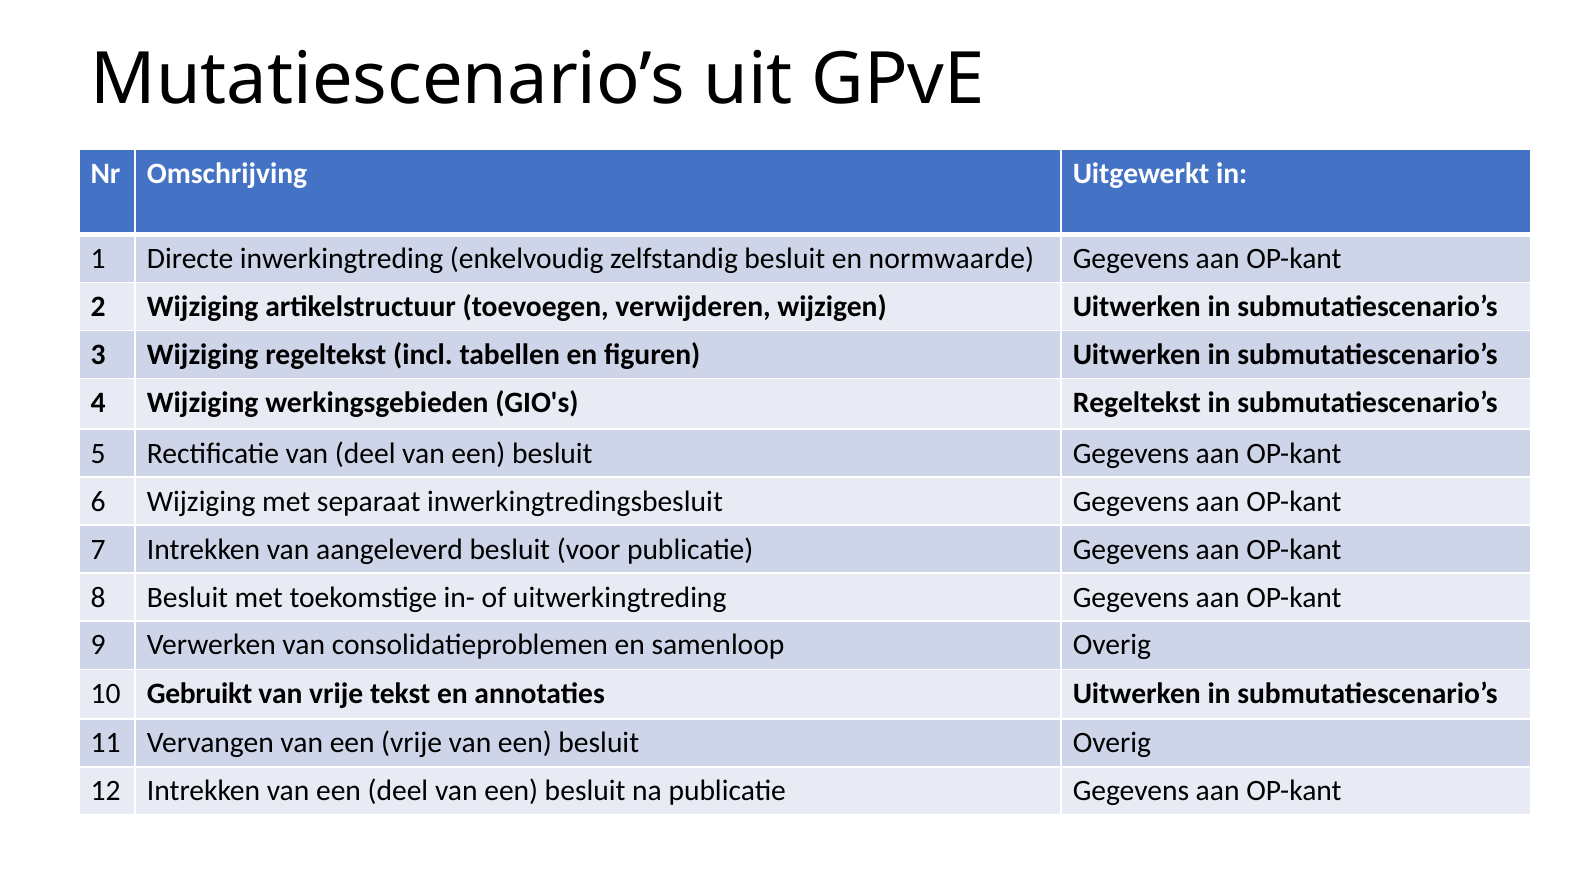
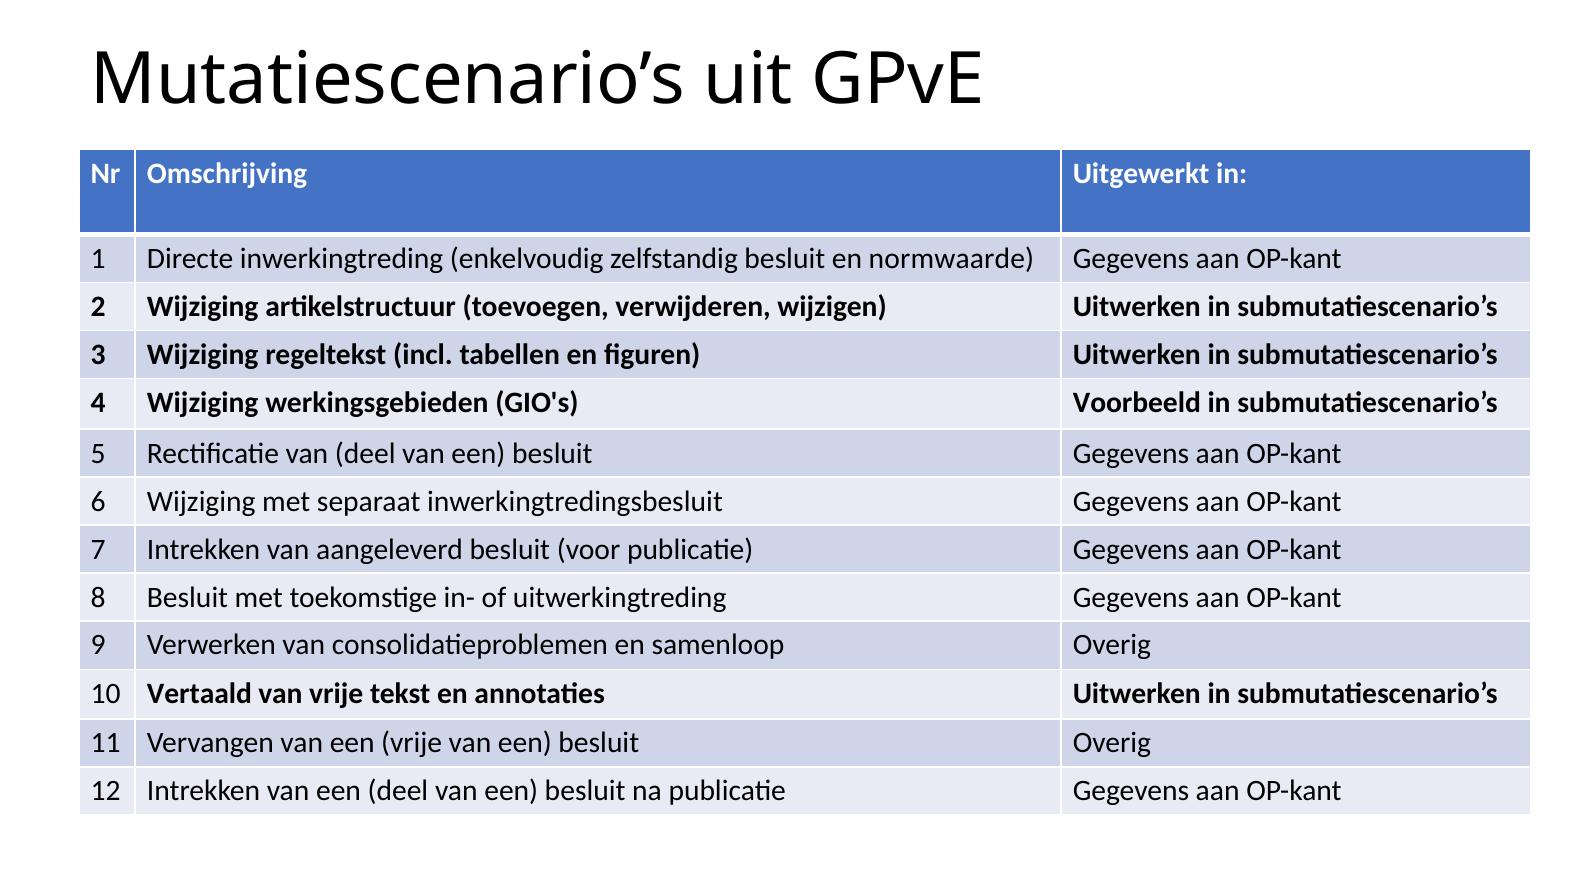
GIO's Regeltekst: Regeltekst -> Voorbeeld
Gebruikt: Gebruikt -> Vertaald
